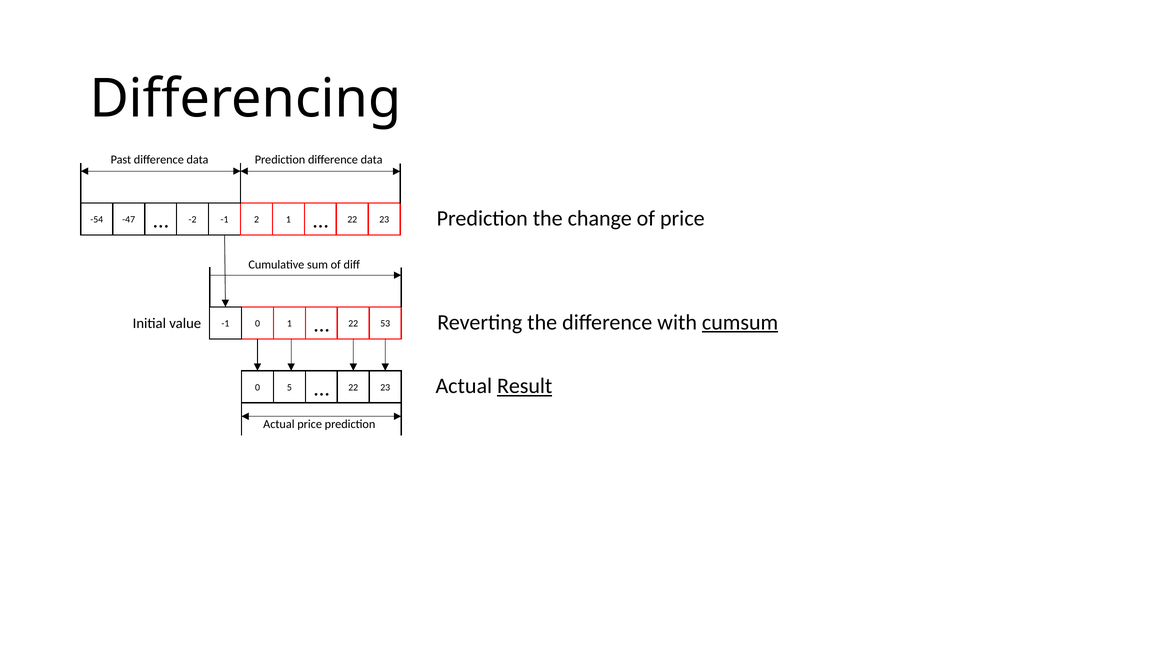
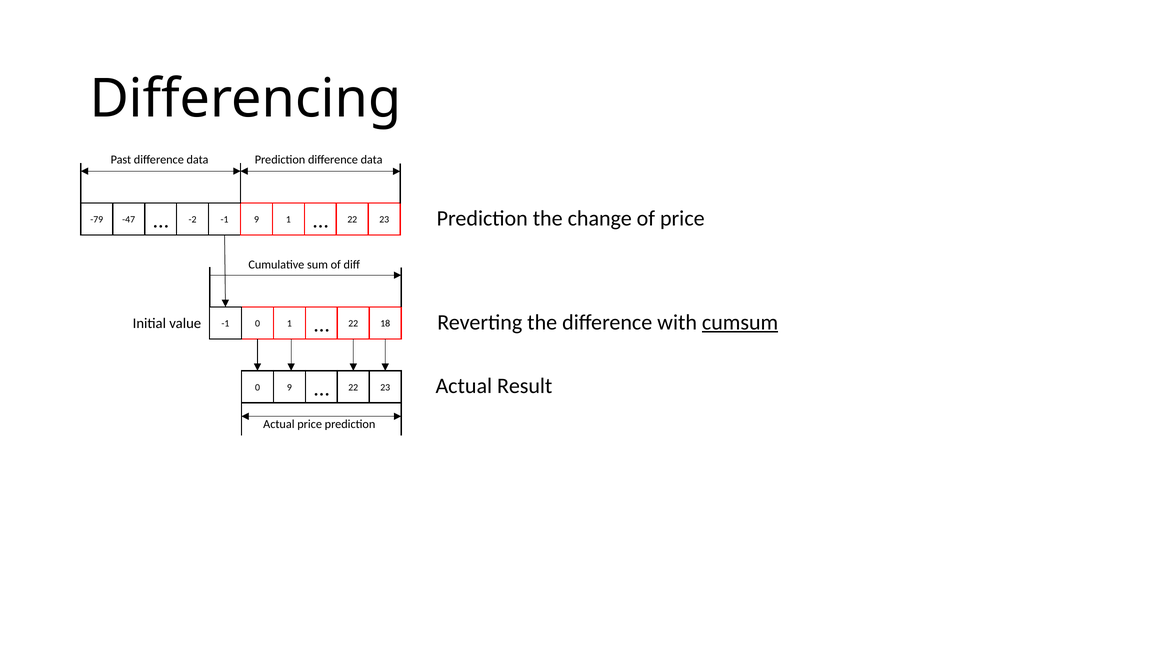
-54: -54 -> -79
-1 2: 2 -> 9
53: 53 -> 18
Result underline: present -> none
0 5: 5 -> 9
